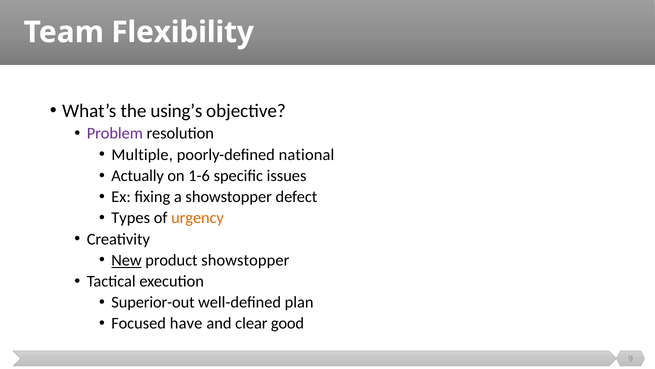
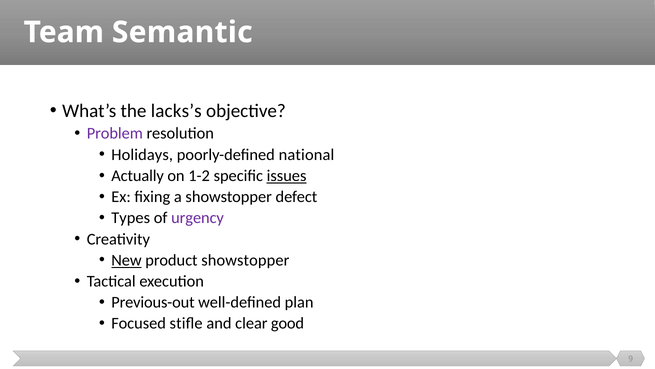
Flexibility: Flexibility -> Semantic
using’s: using’s -> lacks’s
Multiple: Multiple -> Holidays
1-6: 1-6 -> 1-2
issues underline: none -> present
urgency colour: orange -> purple
Superior-out: Superior-out -> Previous-out
have: have -> stiﬂe
